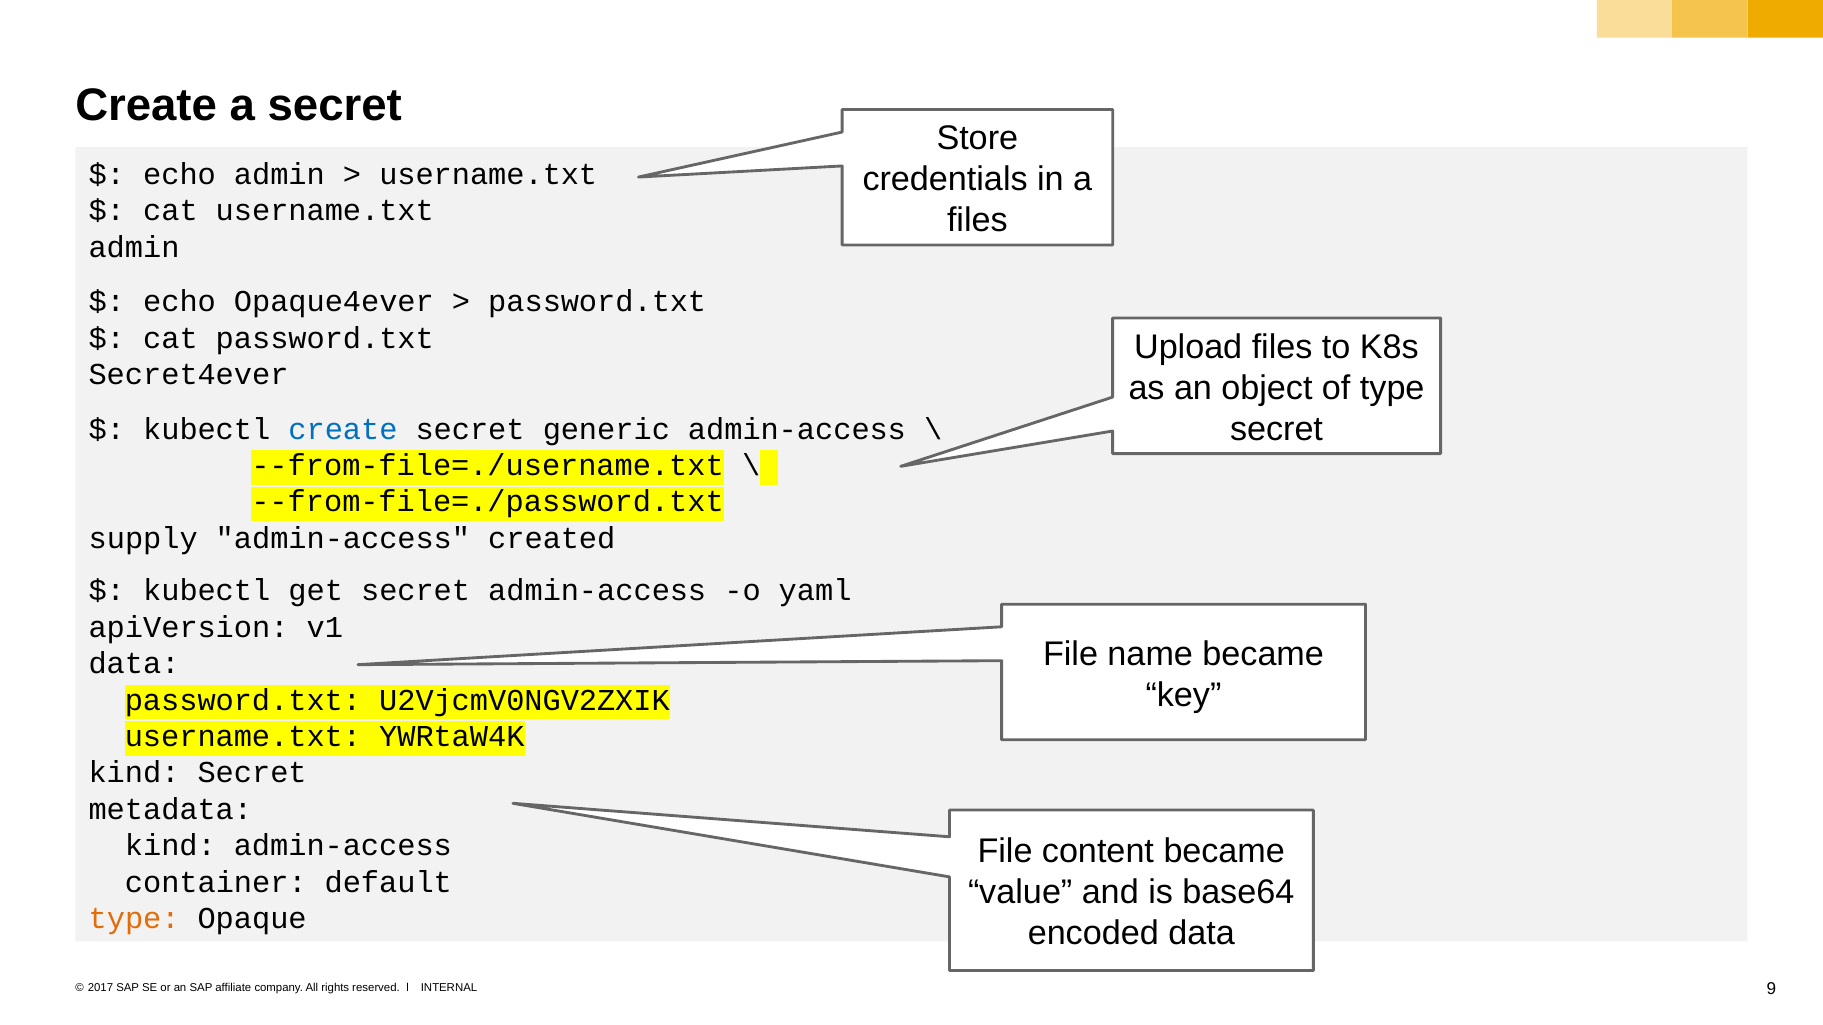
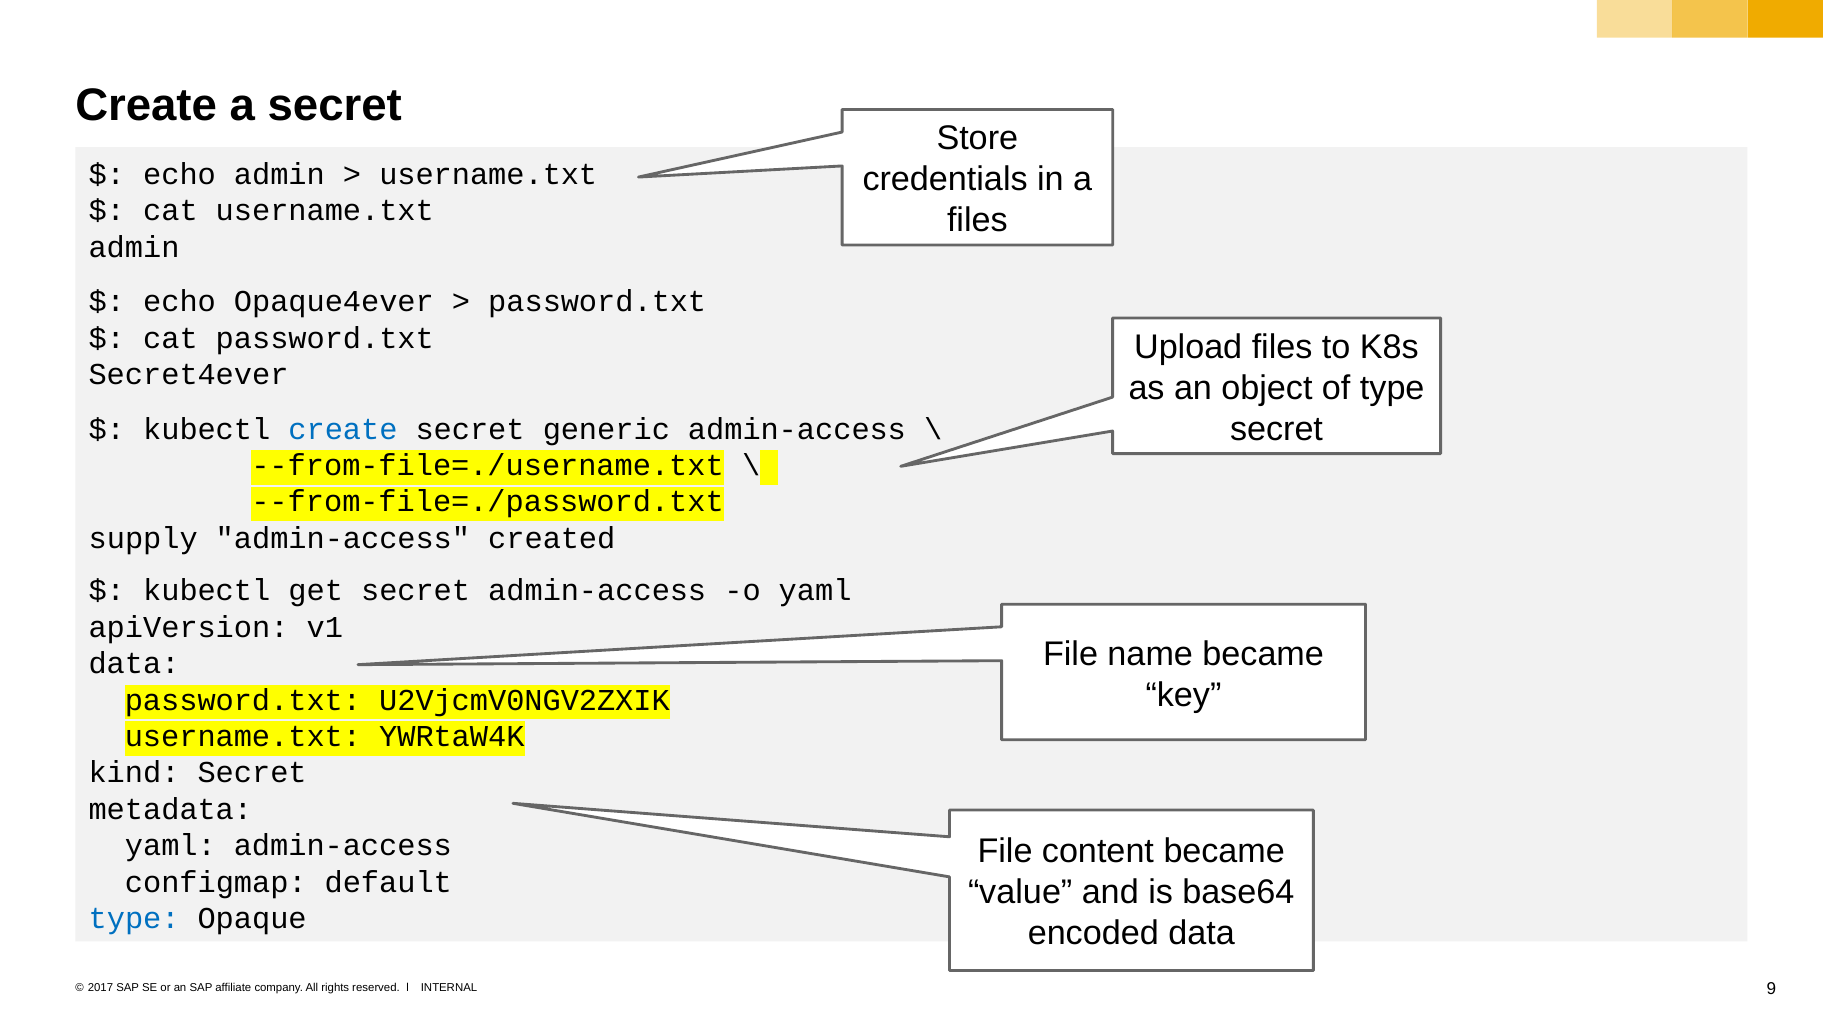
kind at (170, 846): kind -> yaml
container: container -> configmap
type at (134, 919) colour: orange -> blue
